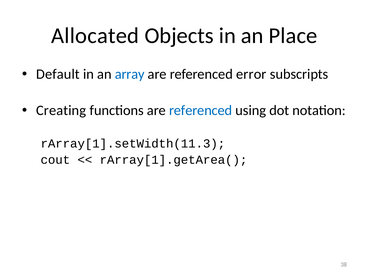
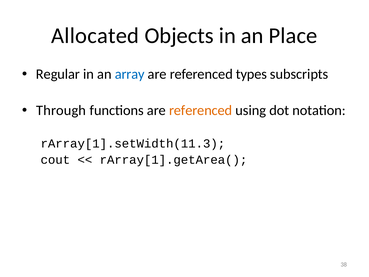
Default: Default -> Regular
error: error -> types
Creating: Creating -> Through
referenced at (201, 110) colour: blue -> orange
